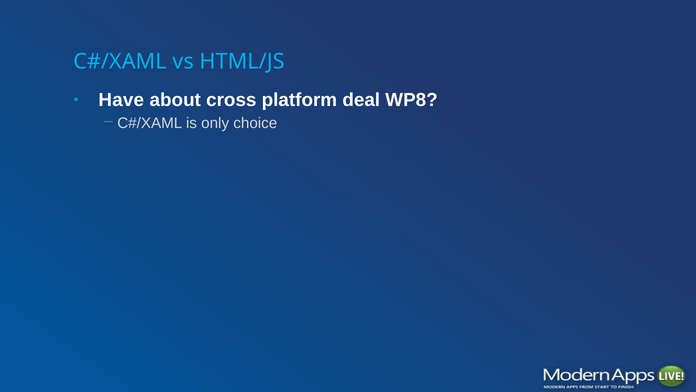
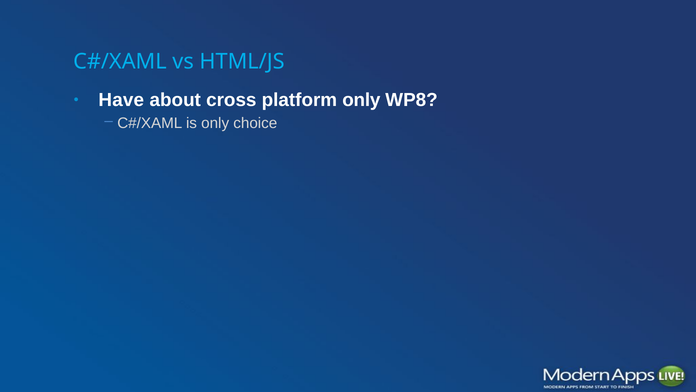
platform deal: deal -> only
